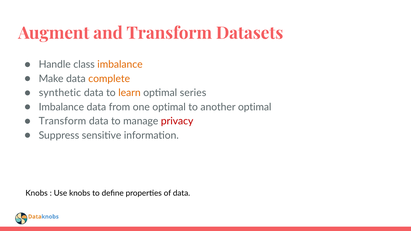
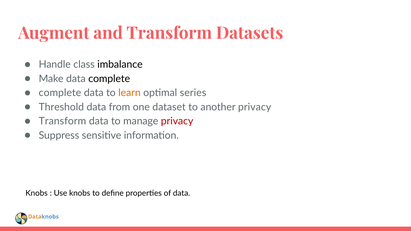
imbalance at (120, 65) colour: orange -> black
complete at (109, 79) colour: orange -> black
synthetic at (60, 93): synthetic -> complete
Imbalance at (61, 107): Imbalance -> Threshold
one optimal: optimal -> dataset
another optimal: optimal -> privacy
